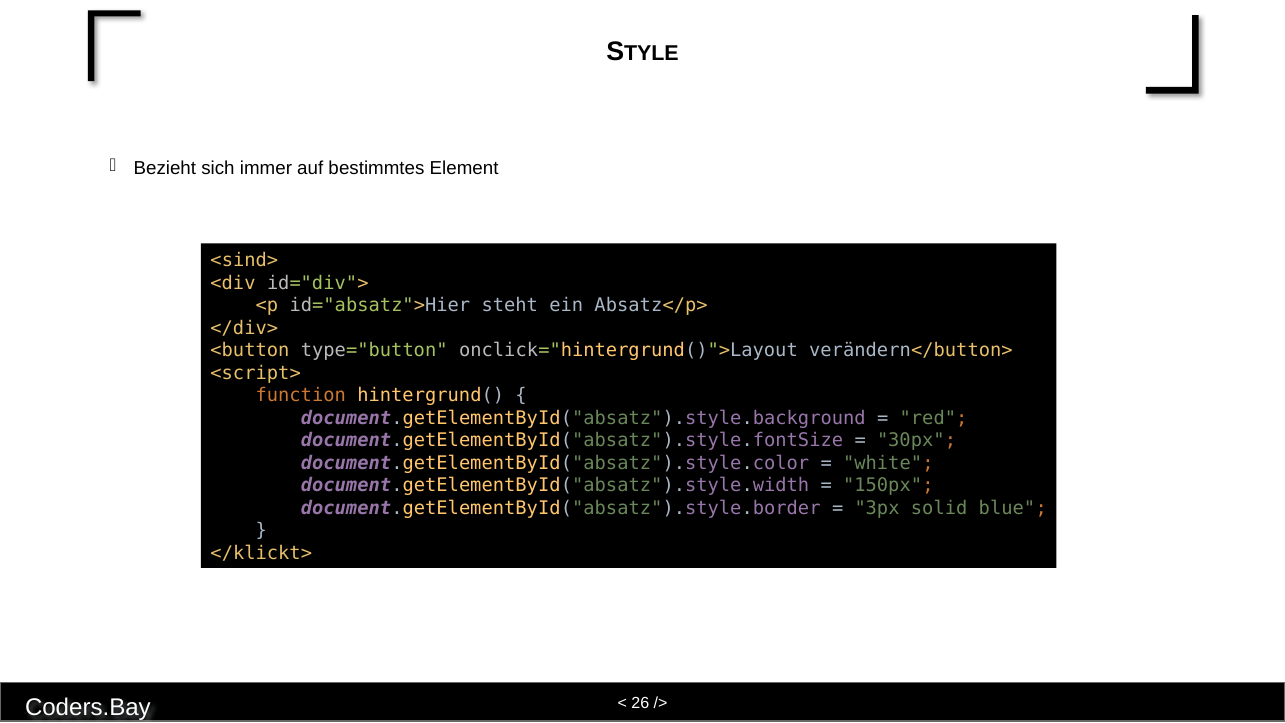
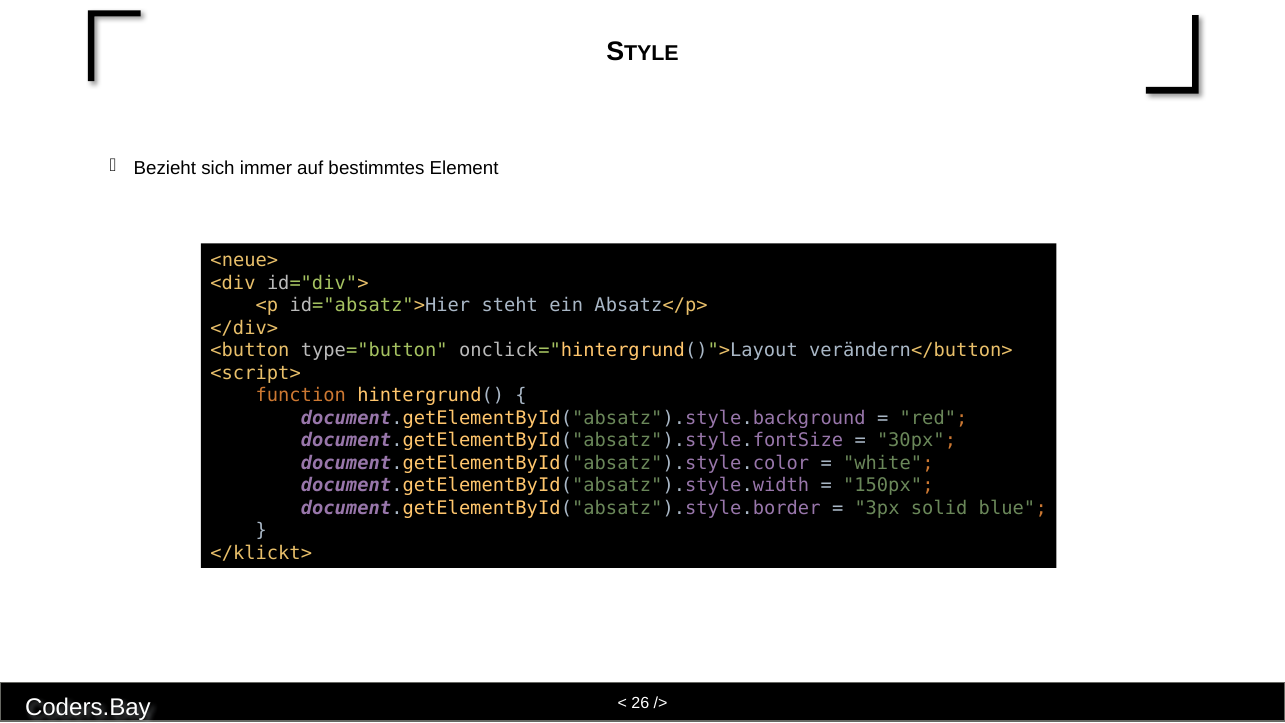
<sind>: <sind> -> <neue>
